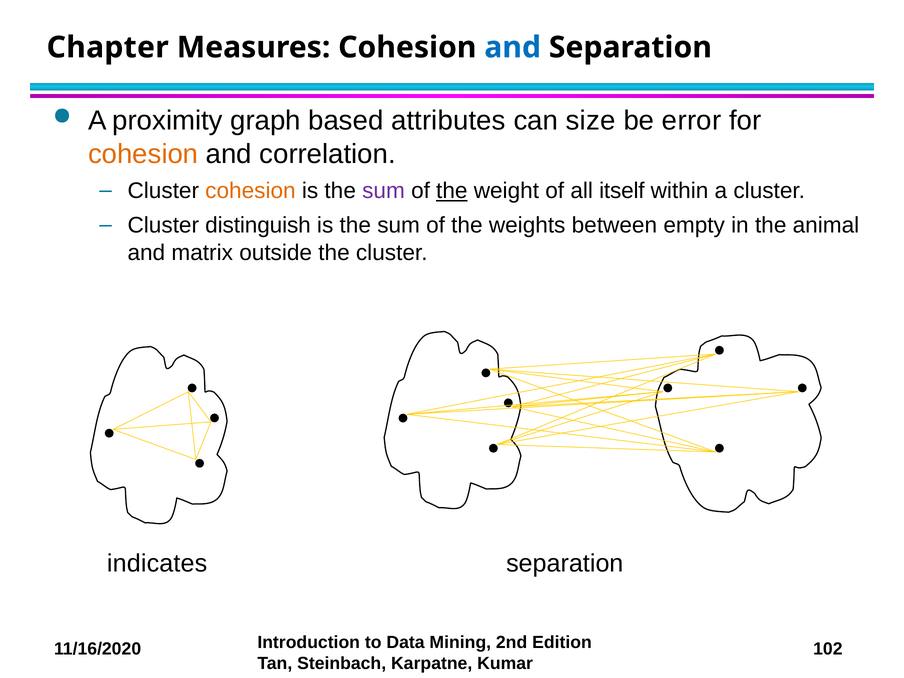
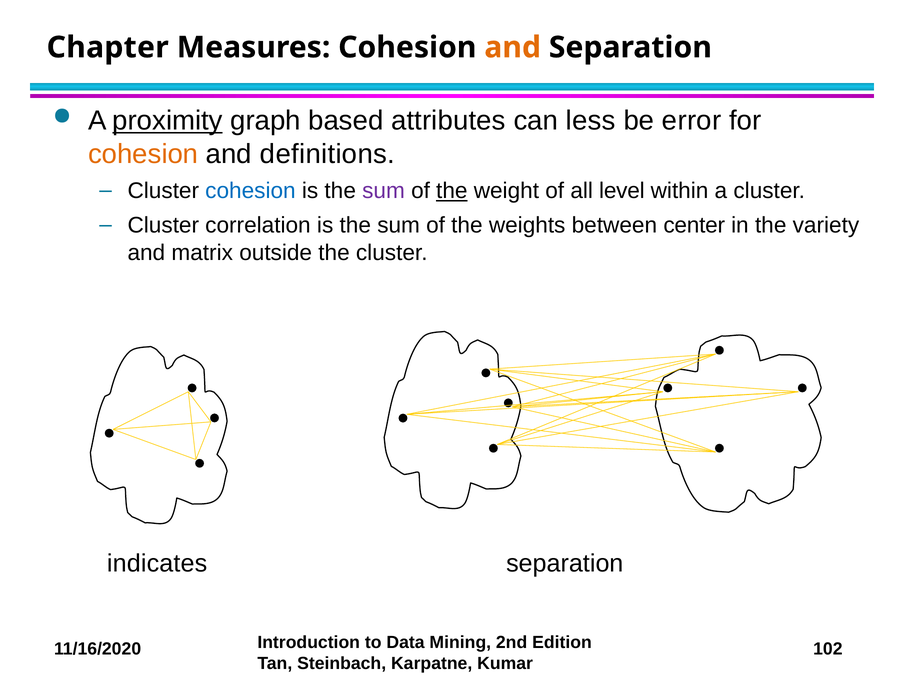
and at (513, 47) colour: blue -> orange
proximity underline: none -> present
size: size -> less
correlation: correlation -> definitions
cohesion at (250, 191) colour: orange -> blue
itself: itself -> level
distinguish: distinguish -> correlation
empty: empty -> center
animal: animal -> variety
